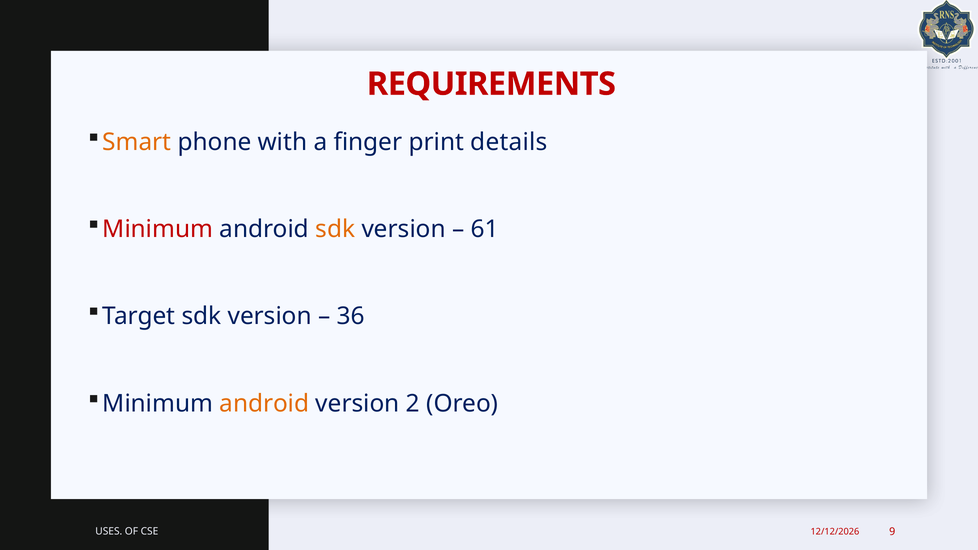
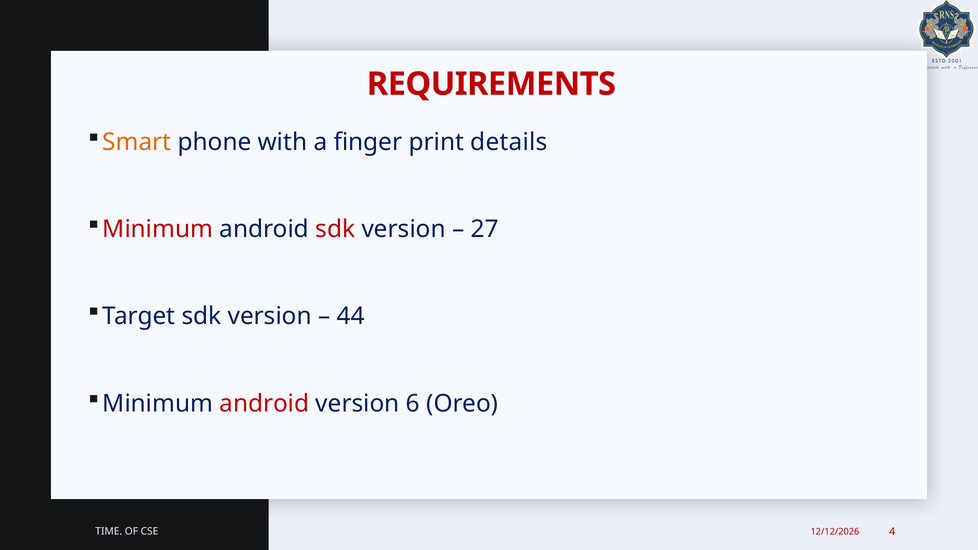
sdk at (335, 229) colour: orange -> red
61: 61 -> 27
36: 36 -> 44
android at (264, 404) colour: orange -> red
2: 2 -> 6
USES: USES -> TIME
9: 9 -> 4
